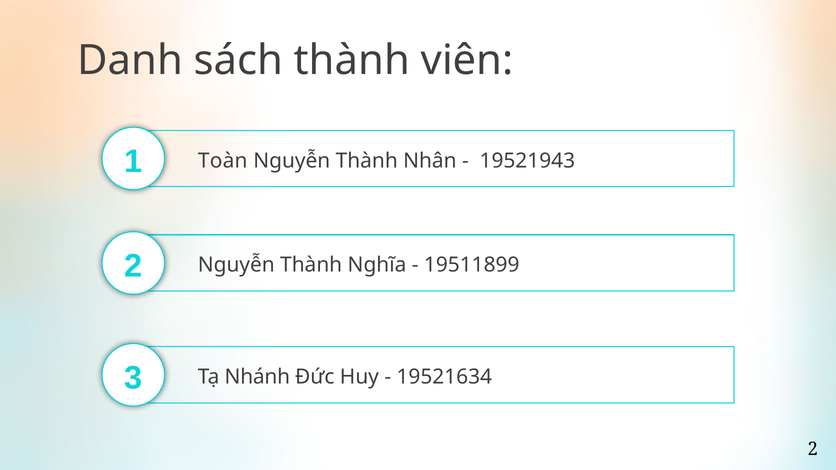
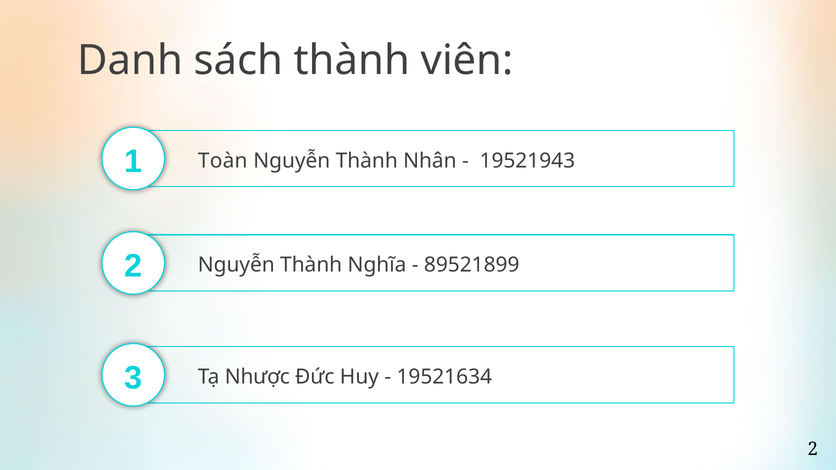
19511899: 19511899 -> 89521899
Nhánh: Nhánh -> Nhược
